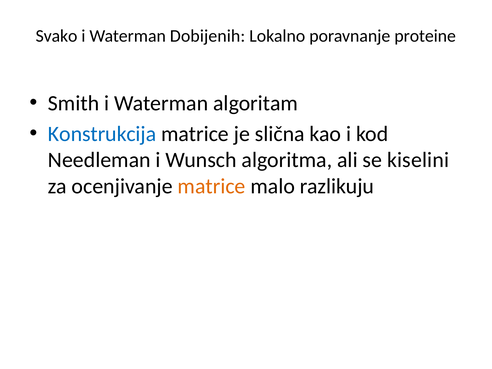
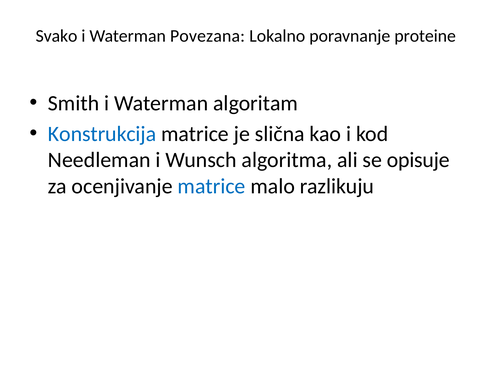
Dobijenih: Dobijenih -> Povezana
kiselini: kiselini -> opisuje
matrice at (212, 186) colour: orange -> blue
